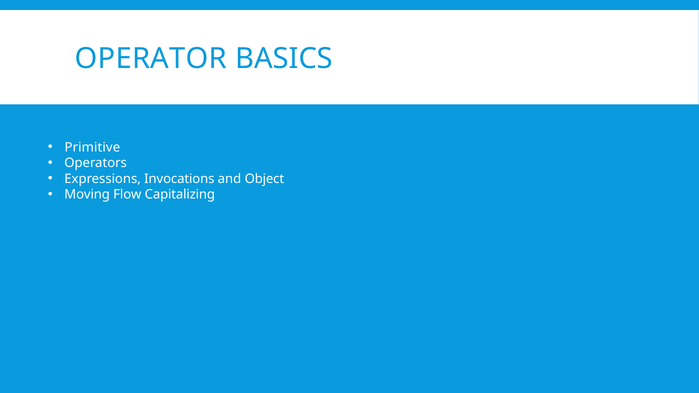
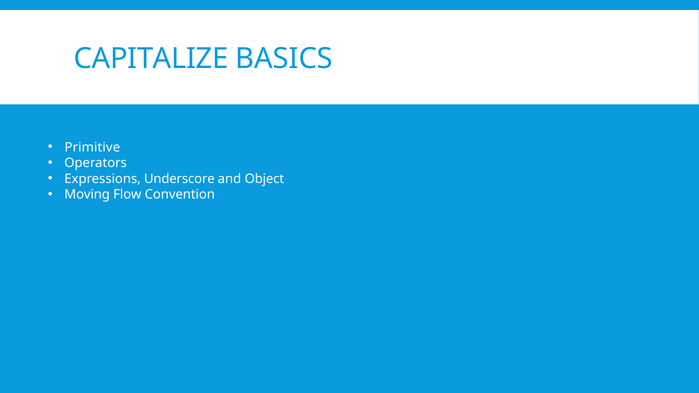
OPERATOR: OPERATOR -> CAPITALIZE
Invocations: Invocations -> Underscore
Capitalizing: Capitalizing -> Convention
